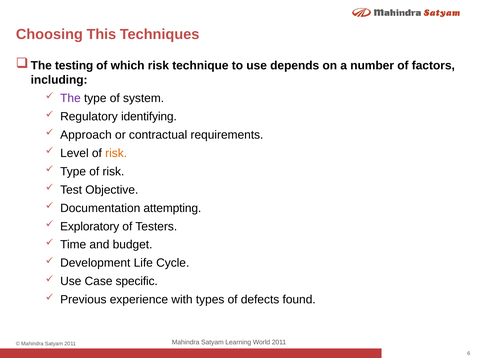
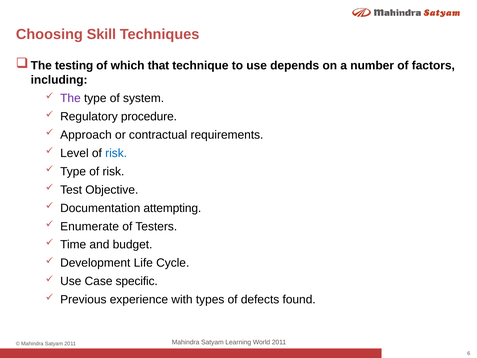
This: This -> Skill
which risk: risk -> that
identifying: identifying -> procedure
risk at (116, 153) colour: orange -> blue
Exploratory: Exploratory -> Enumerate
